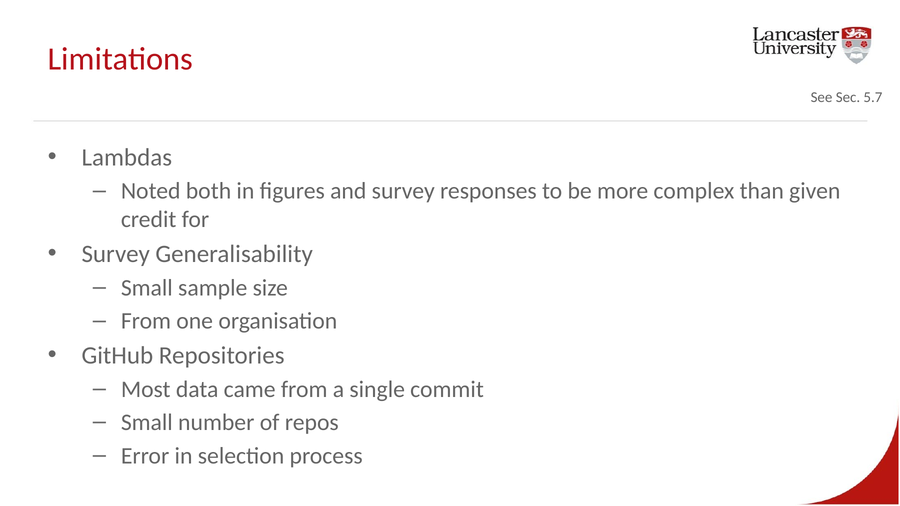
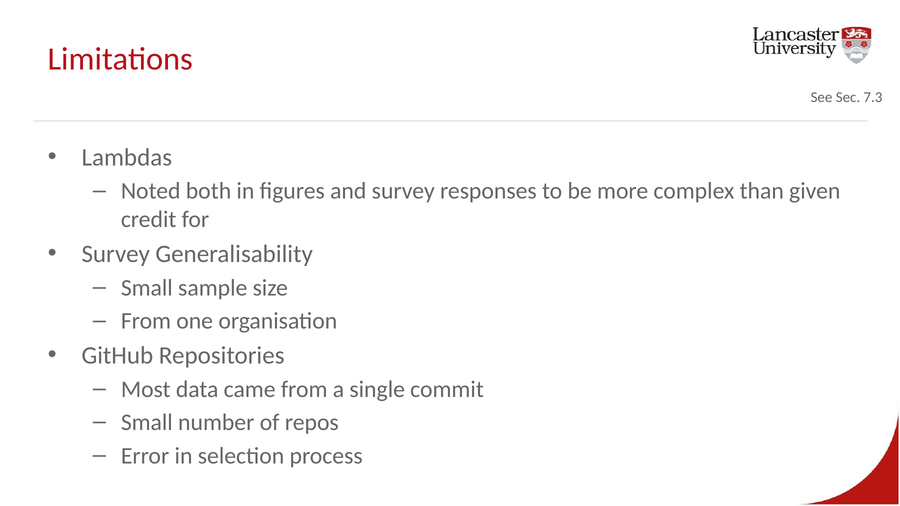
5.7: 5.7 -> 7.3
